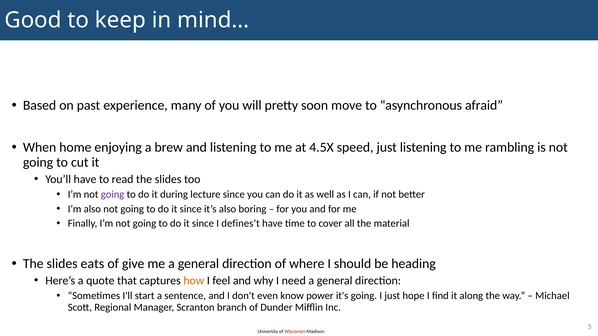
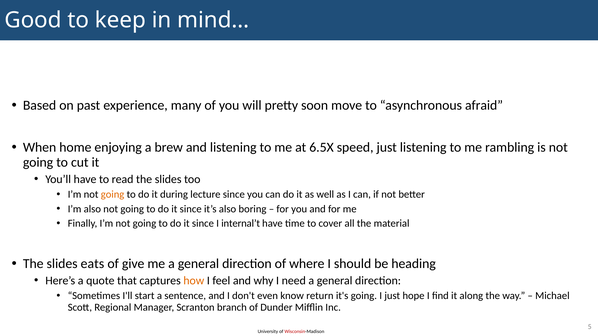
4.5X: 4.5X -> 6.5X
going at (113, 195) colour: purple -> orange
defines’t: defines’t -> internal’t
power: power -> return
